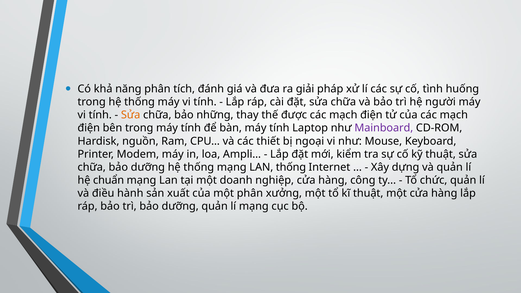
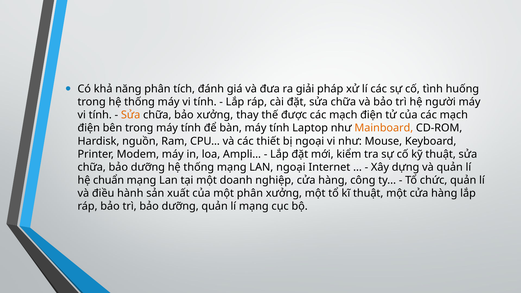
bảo những: những -> xưởng
Mainboard colour: purple -> orange
LAN thống: thống -> ngoại
